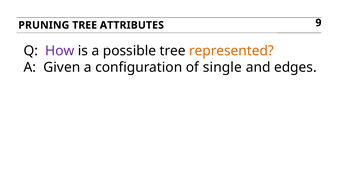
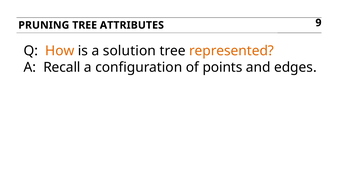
How colour: purple -> orange
possible: possible -> solution
Given: Given -> Recall
single: single -> points
